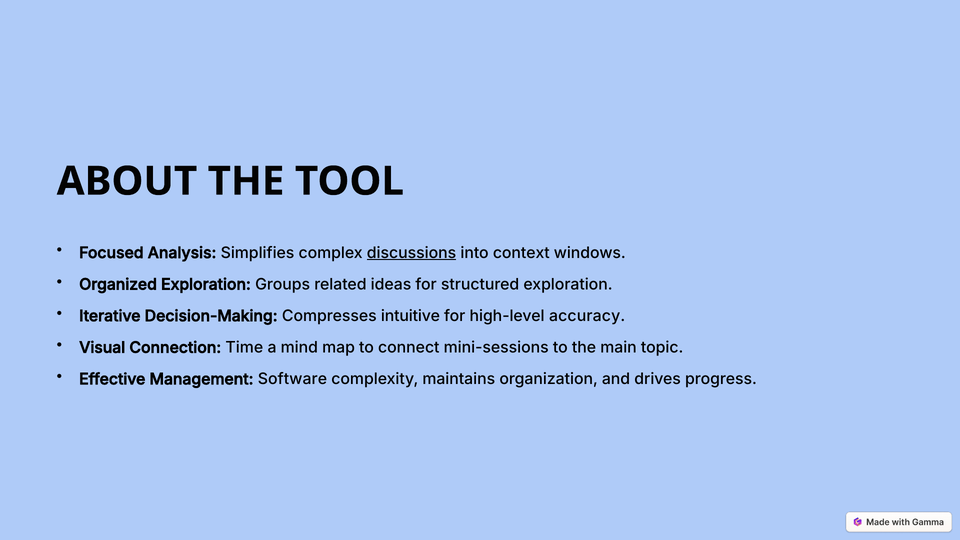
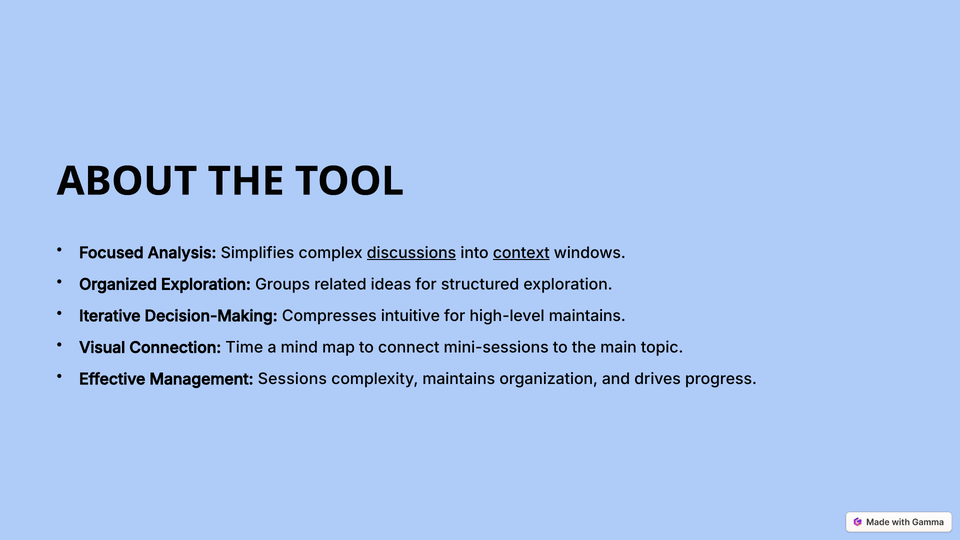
context underline: none -> present
high-level accuracy: accuracy -> maintains
Software: Software -> Sessions
